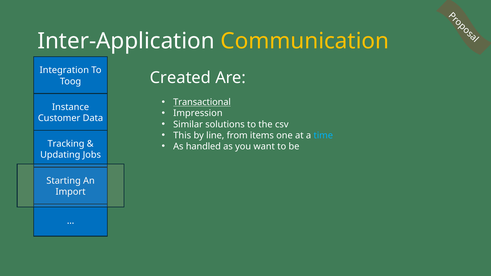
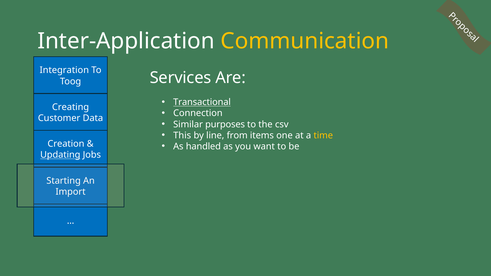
Created: Created -> Services
Instance: Instance -> Creating
Impression: Impression -> Connection
solutions: solutions -> purposes
time colour: light blue -> yellow
Tracking: Tracking -> Creation
Updating underline: none -> present
